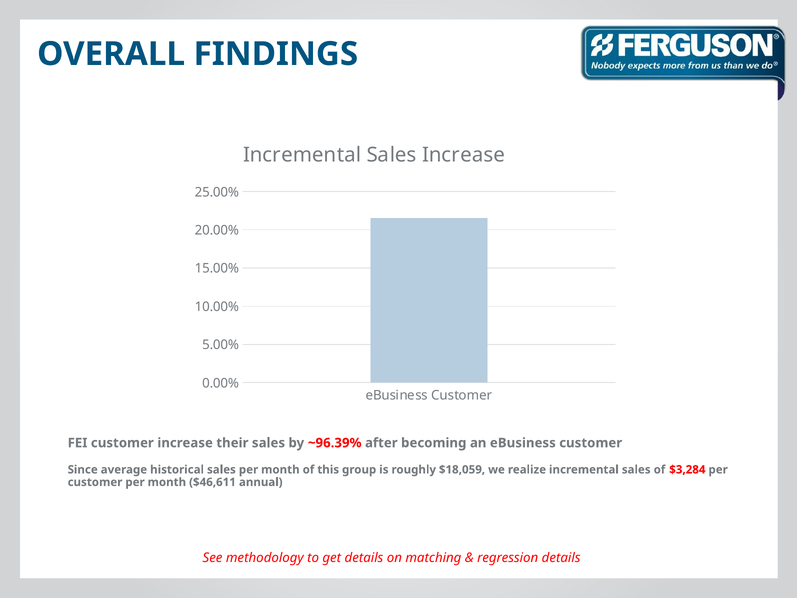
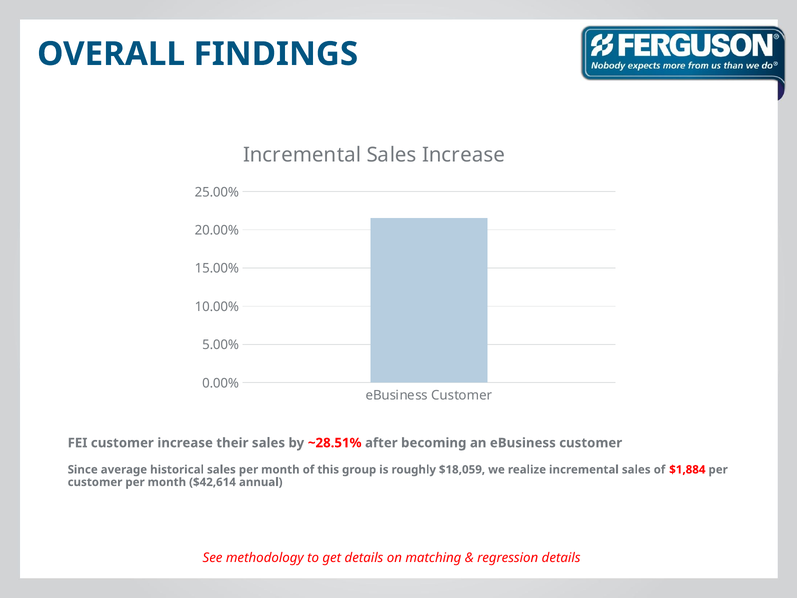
~96.39%: ~96.39% -> ~28.51%
$3,284: $3,284 -> $1,884
$46,611: $46,611 -> $42,614
